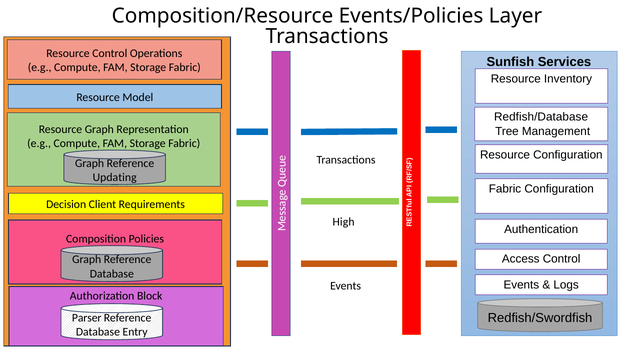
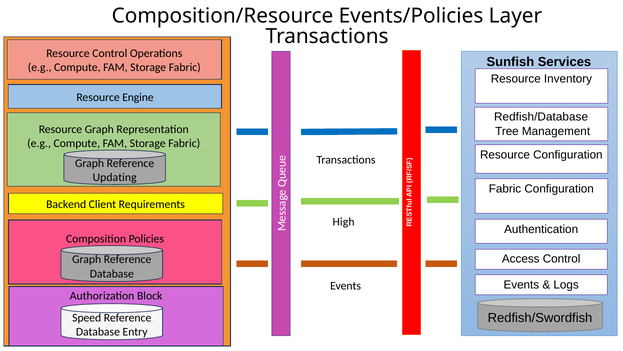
Model: Model -> Engine
Decision: Decision -> Backend
Parser: Parser -> Speed
